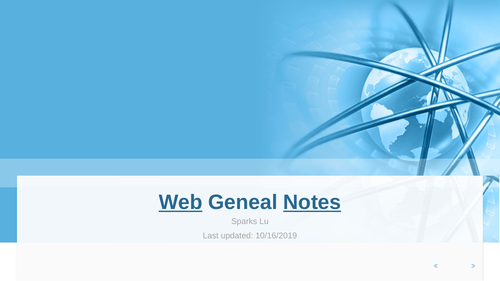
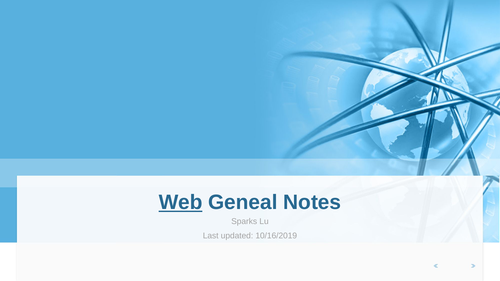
Notes underline: present -> none
